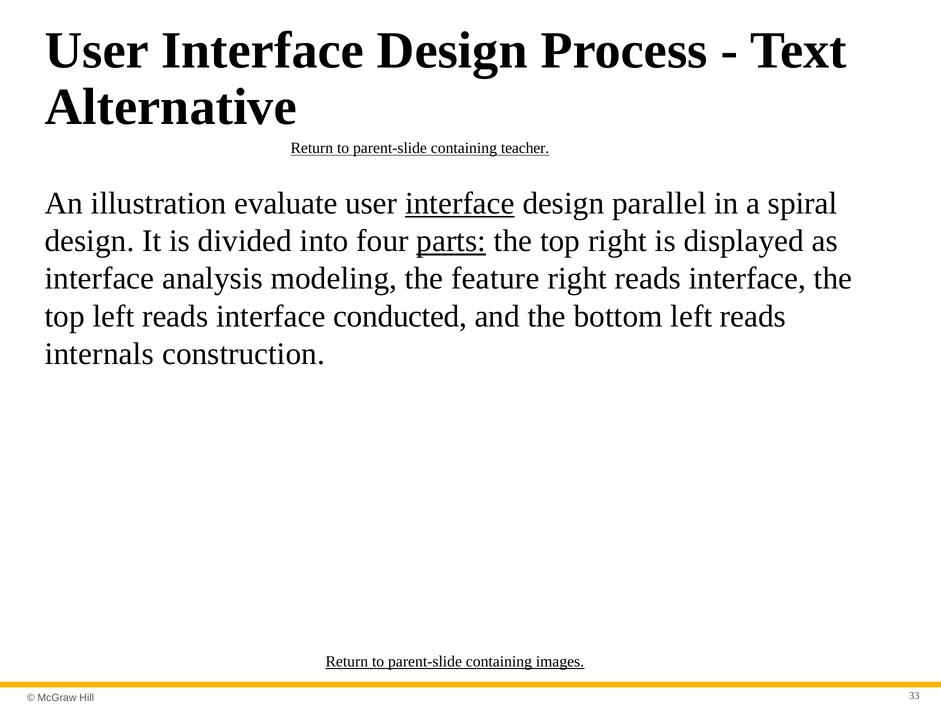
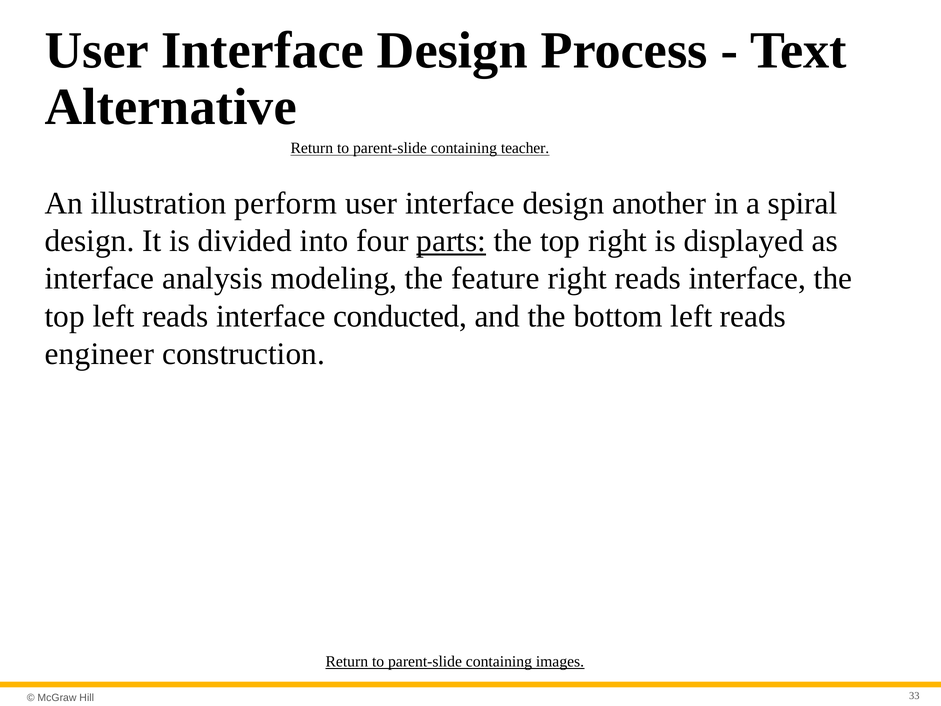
evaluate: evaluate -> perform
interface at (460, 203) underline: present -> none
parallel: parallel -> another
internals: internals -> engineer
